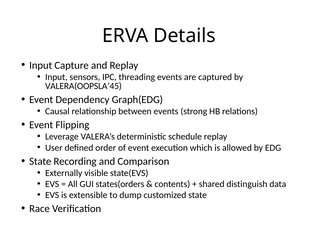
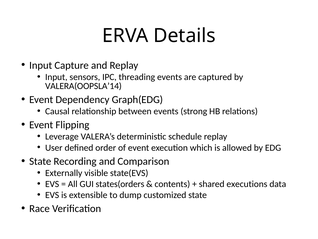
VALERA(OOPSLA’45: VALERA(OOPSLA’45 -> VALERA(OOPSLA’14
distinguish: distinguish -> executions
